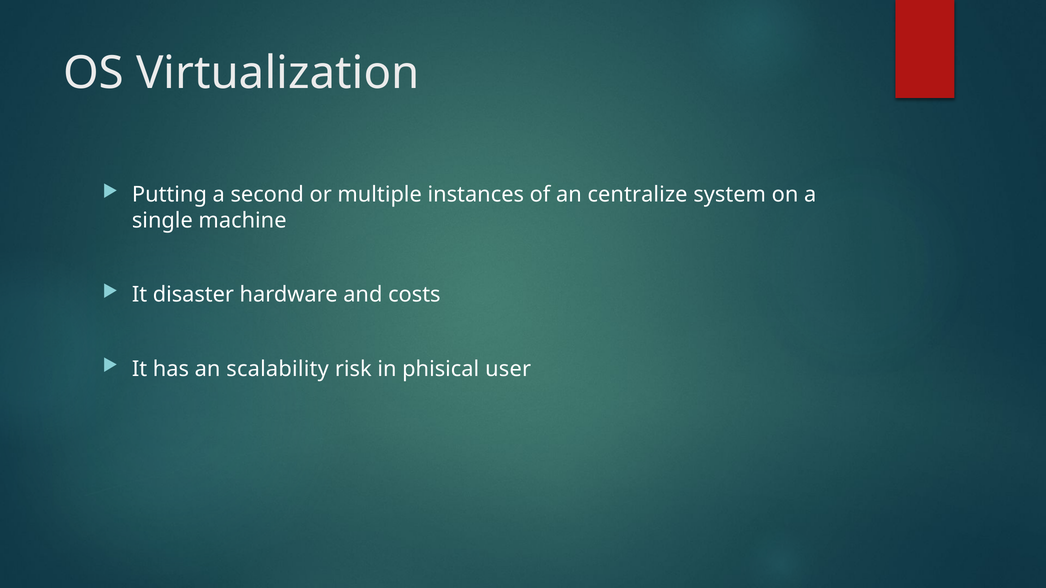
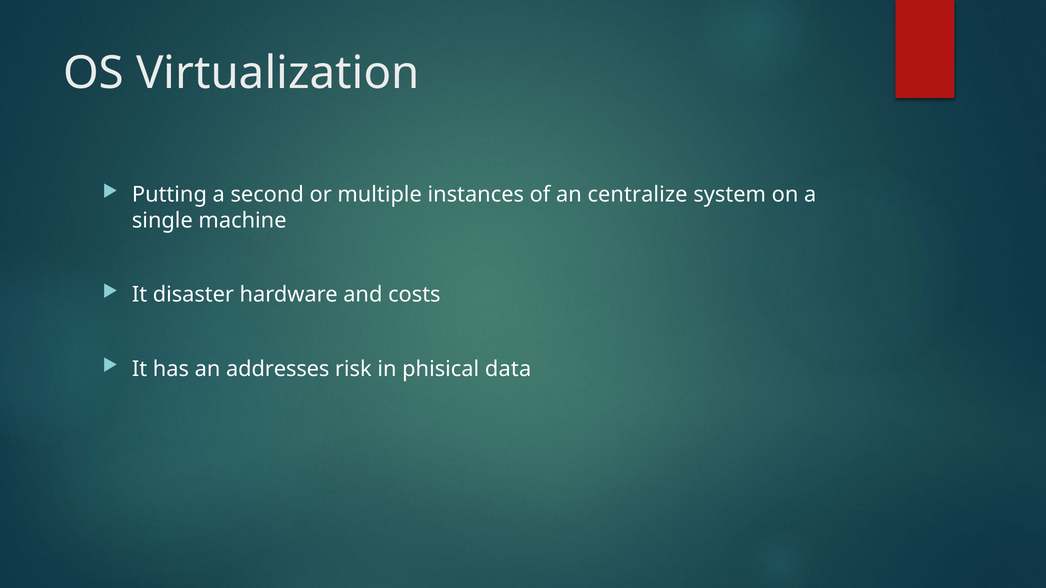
scalability: scalability -> addresses
user: user -> data
